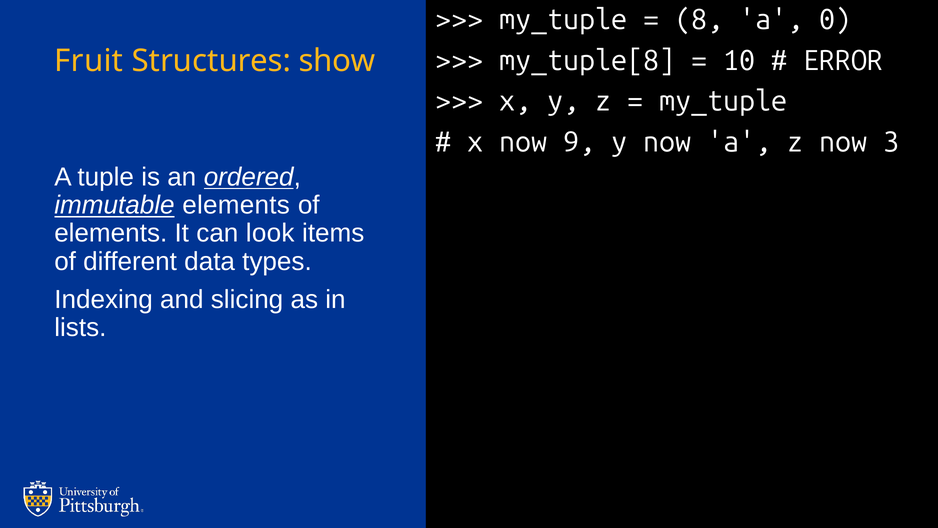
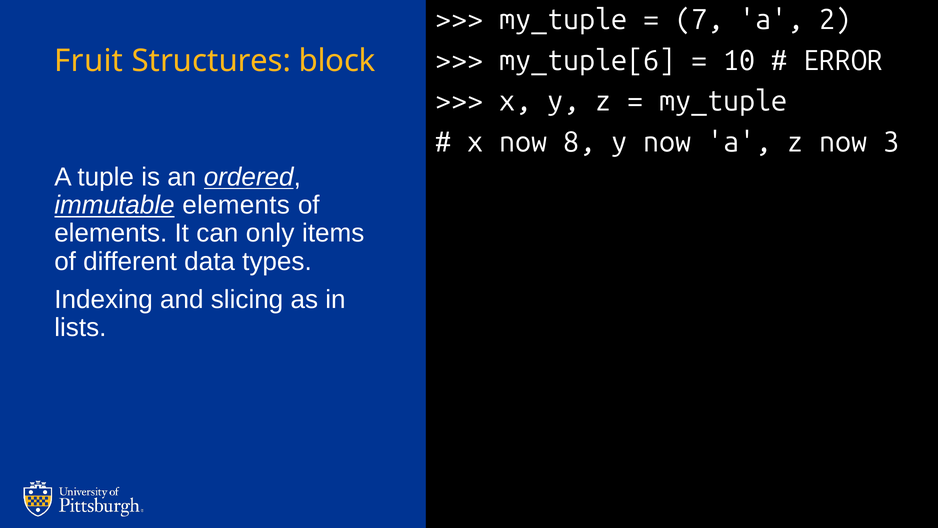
8: 8 -> 7
0: 0 -> 2
my_tuple[8: my_tuple[8 -> my_tuple[6
show: show -> block
9: 9 -> 8
look: look -> only
